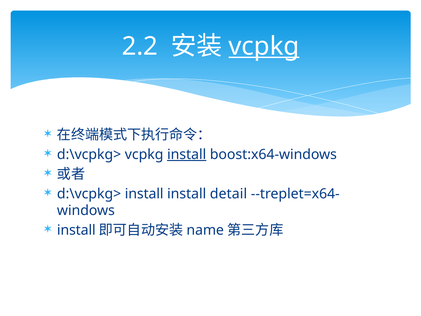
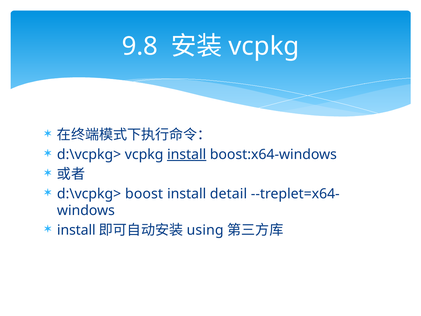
2.2: 2.2 -> 9.8
vcpkg at (264, 46) underline: present -> none
d:\vcpkg> install: install -> boost
name: name -> using
